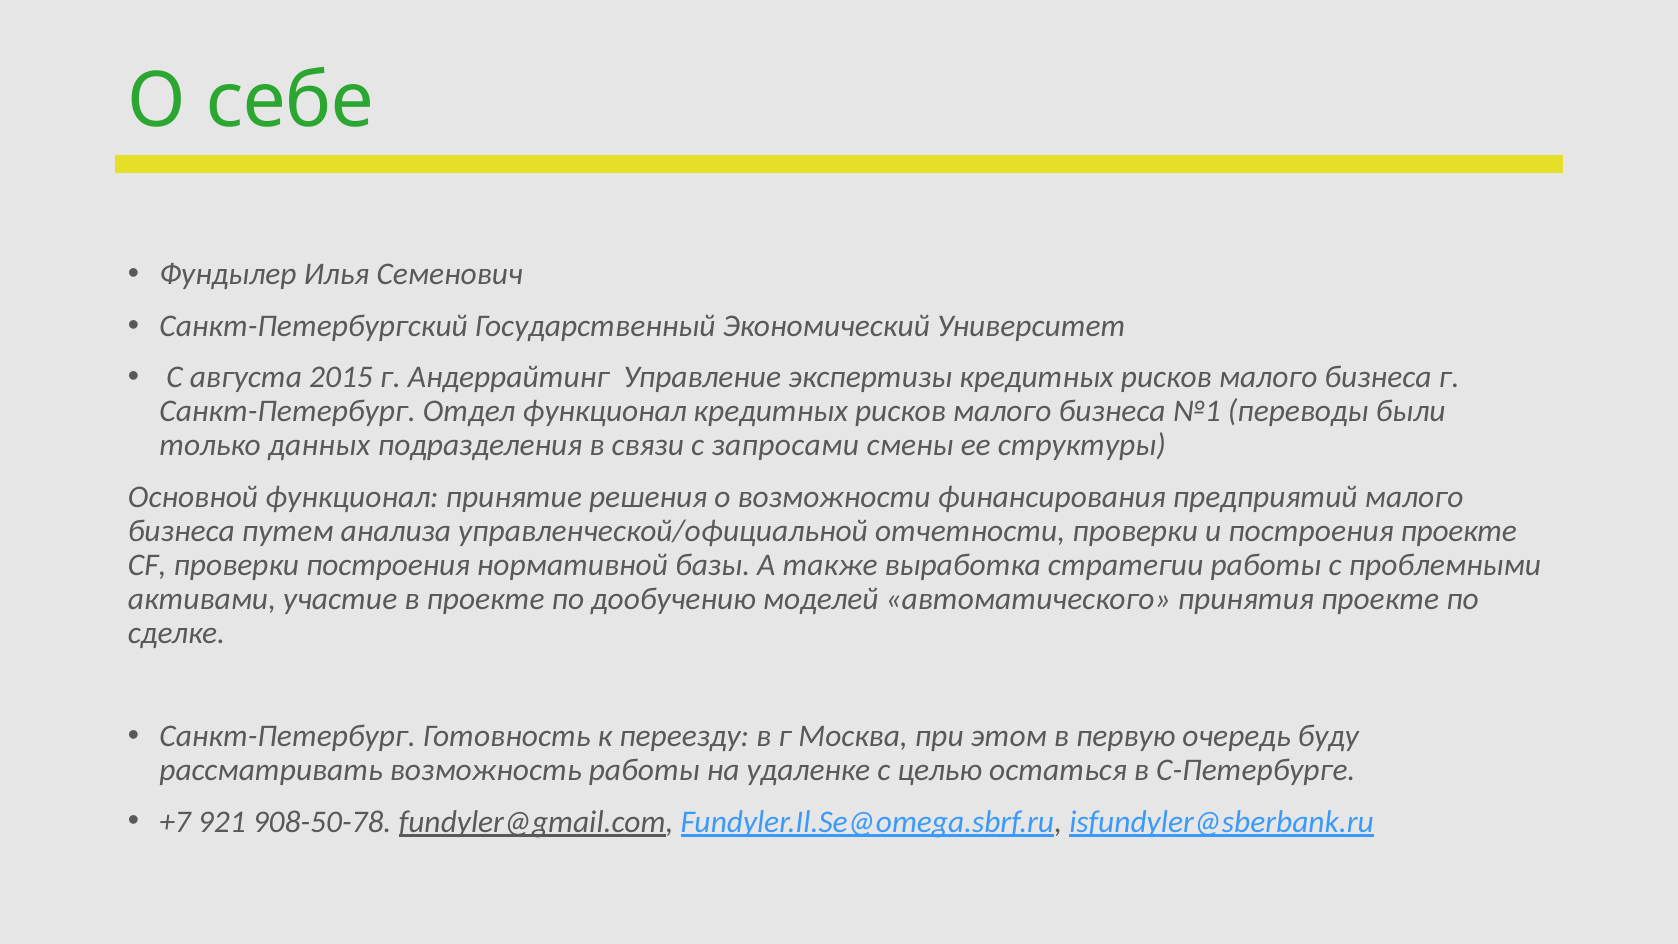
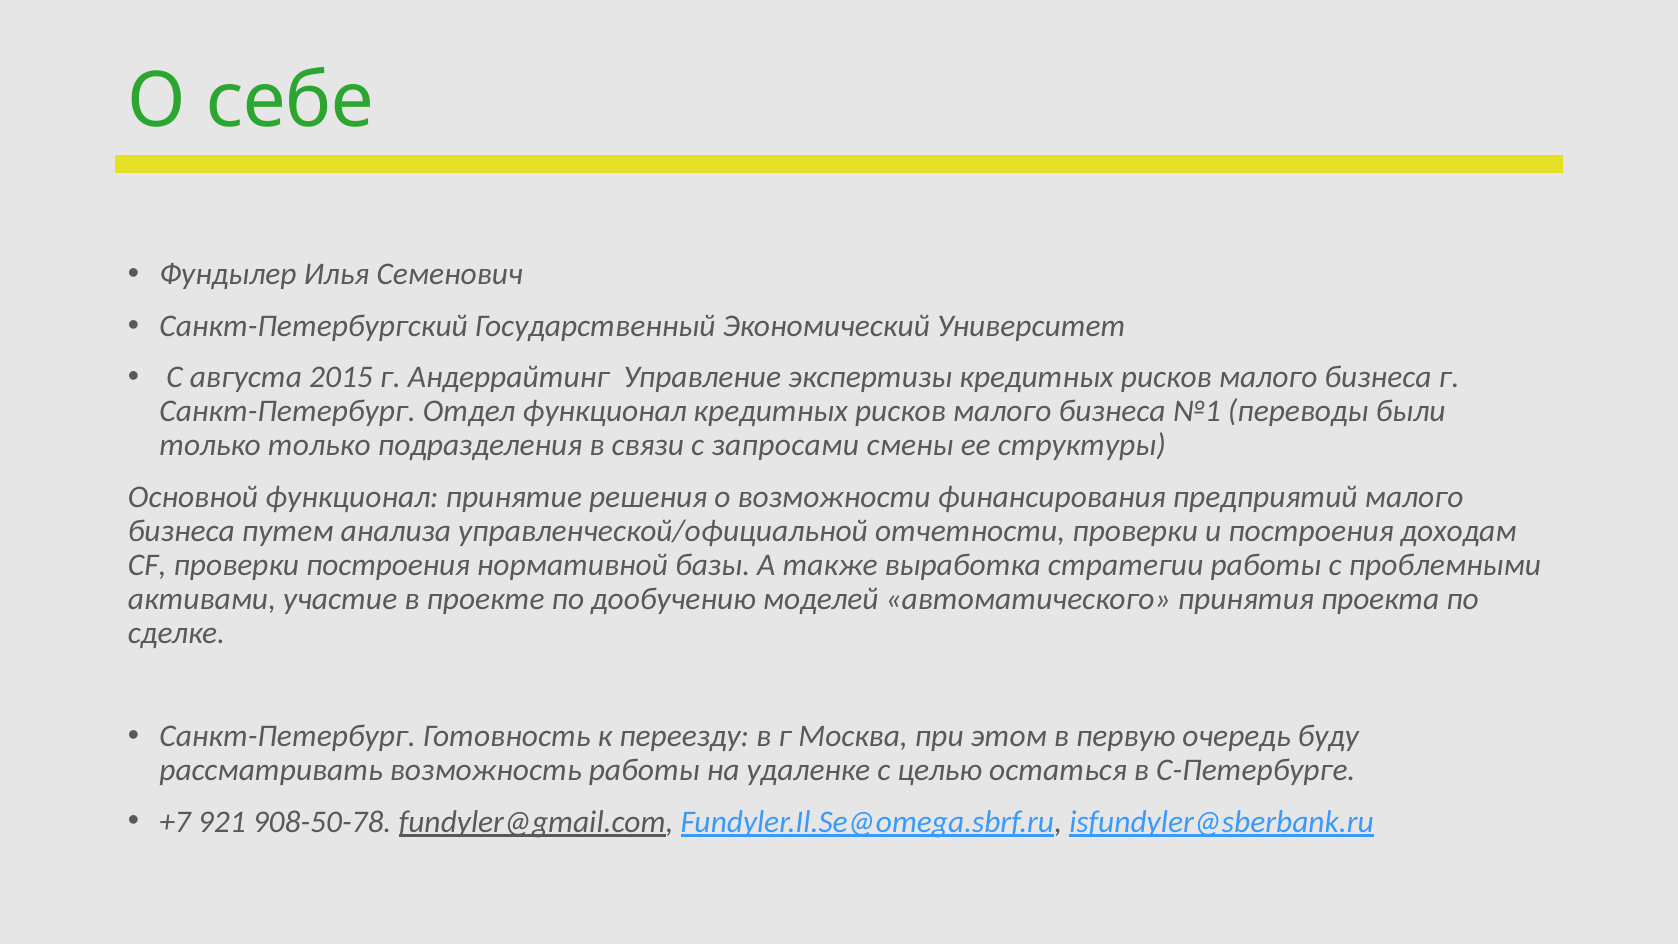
только данных: данных -> только
построения проекте: проекте -> доходам
принятия проекте: проекте -> проекта
